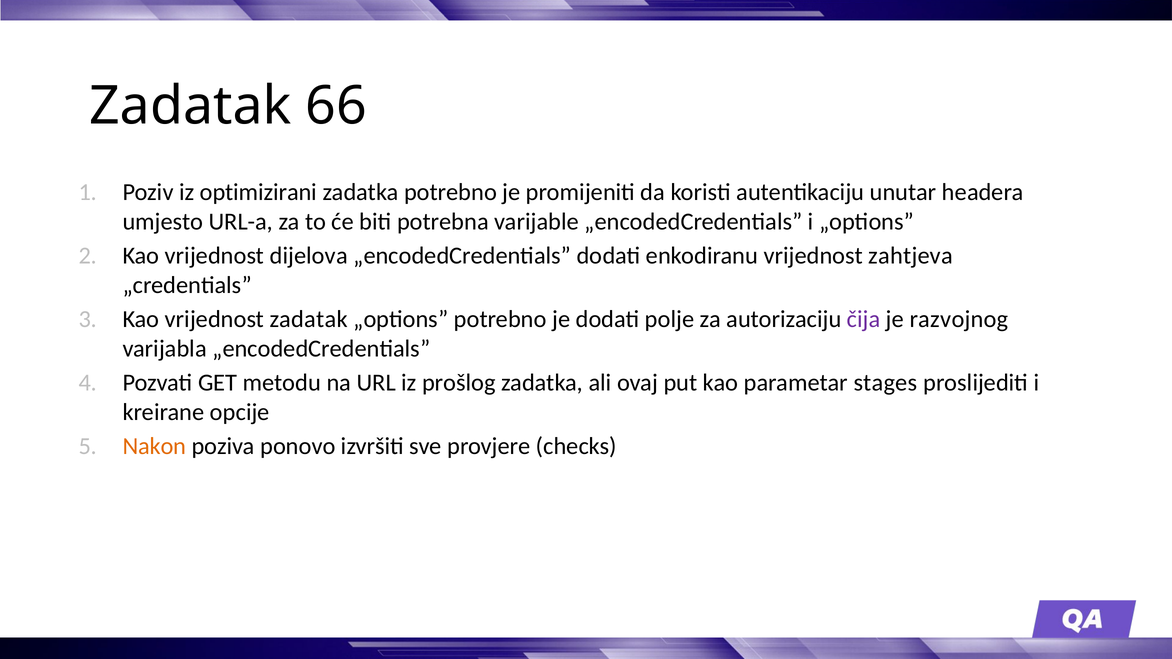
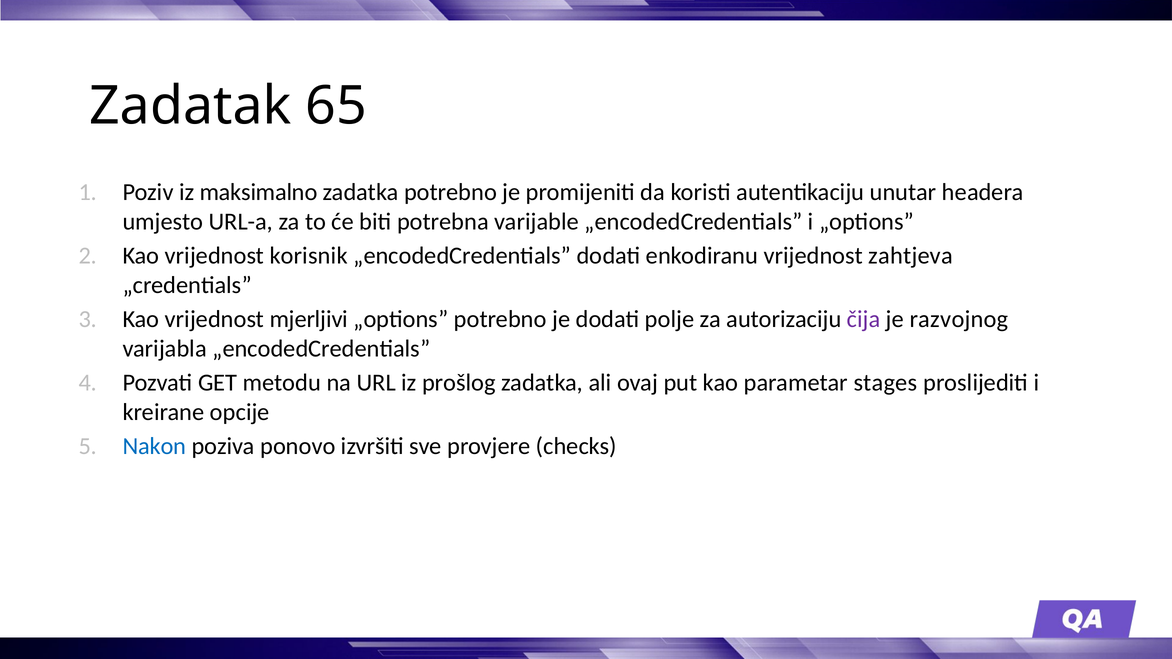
66: 66 -> 65
optimizirani: optimizirani -> maksimalno
dijelova: dijelova -> korisnik
vrijednost zadatak: zadatak -> mjerljivi
Nakon colour: orange -> blue
